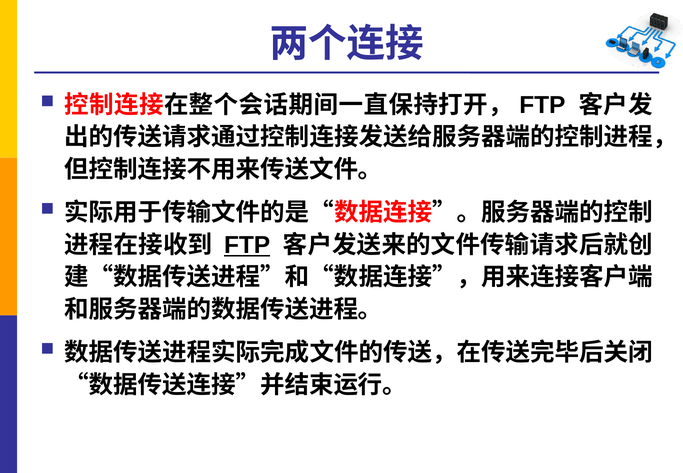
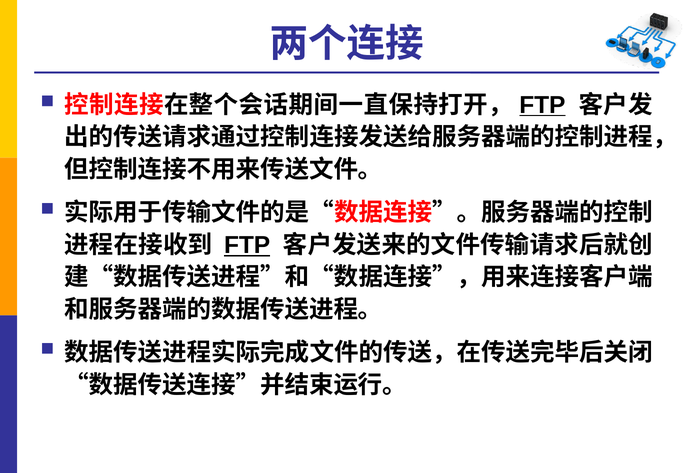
FTP at (542, 105) underline: none -> present
